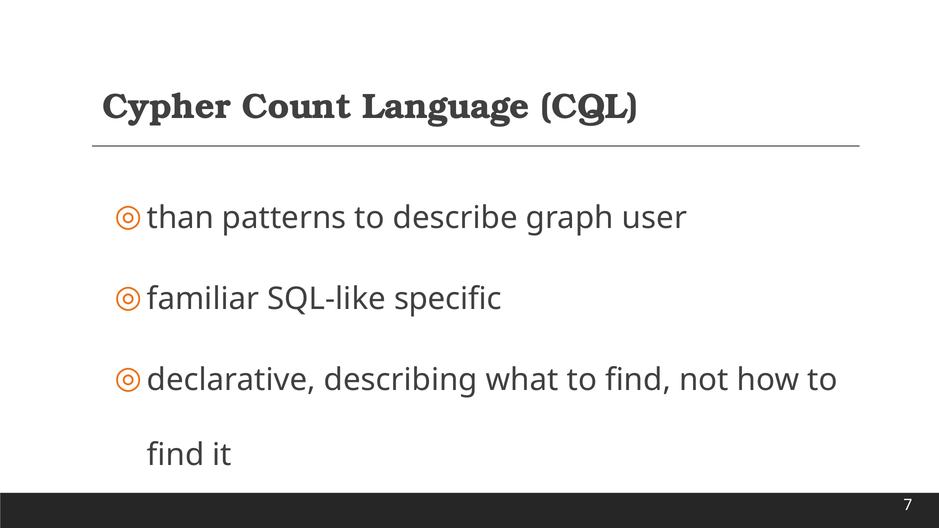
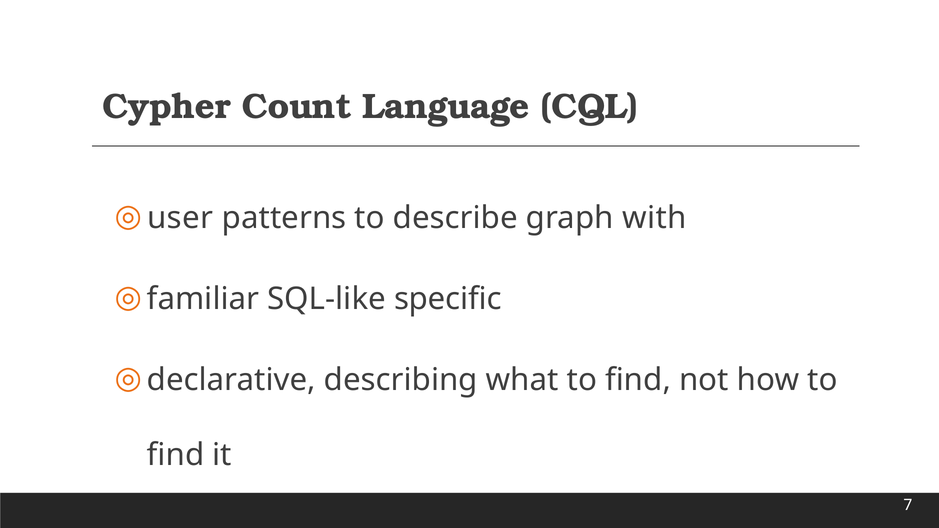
than: than -> user
user: user -> with
